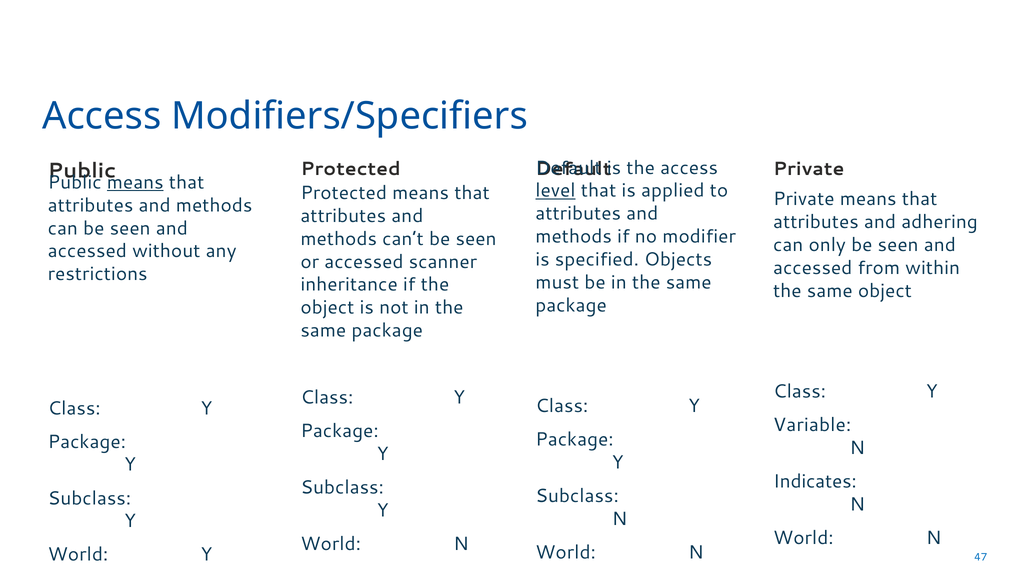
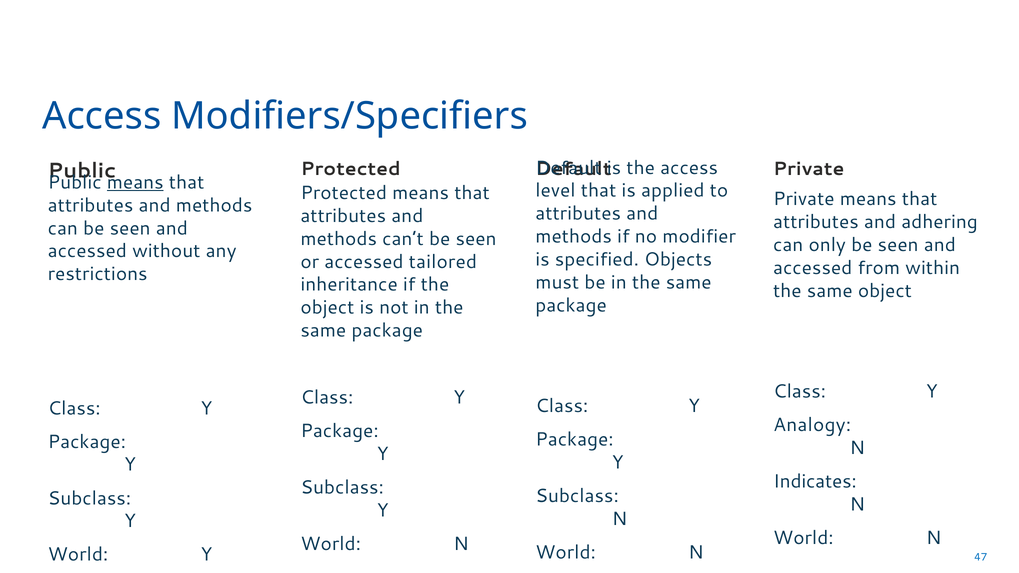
level underline: present -> none
scanner: scanner -> tailored
Variable: Variable -> Analogy
